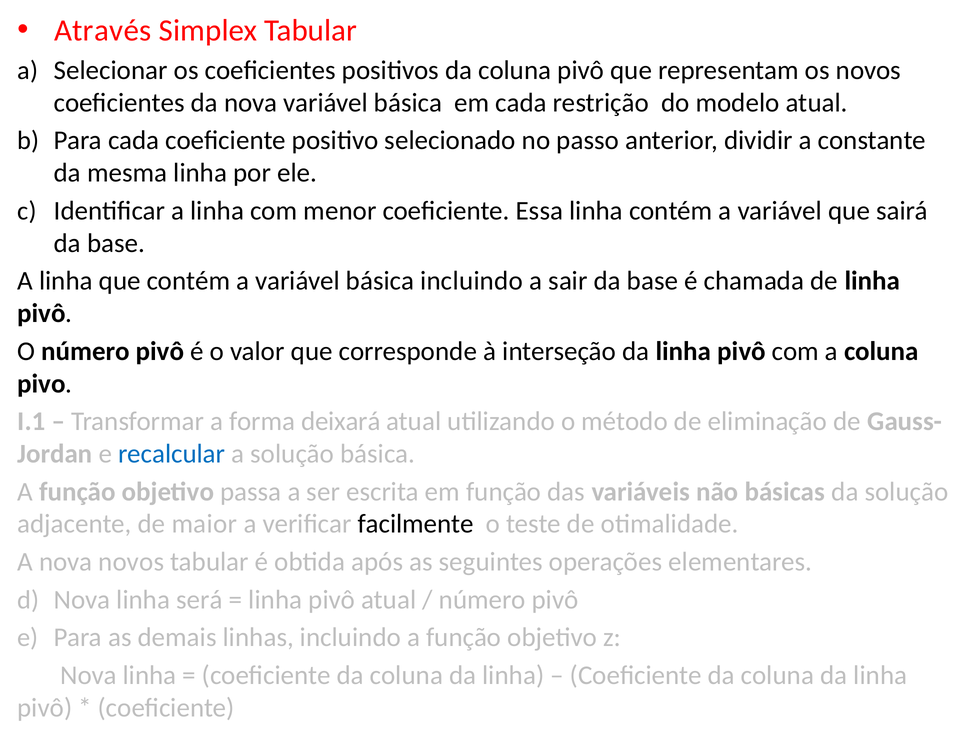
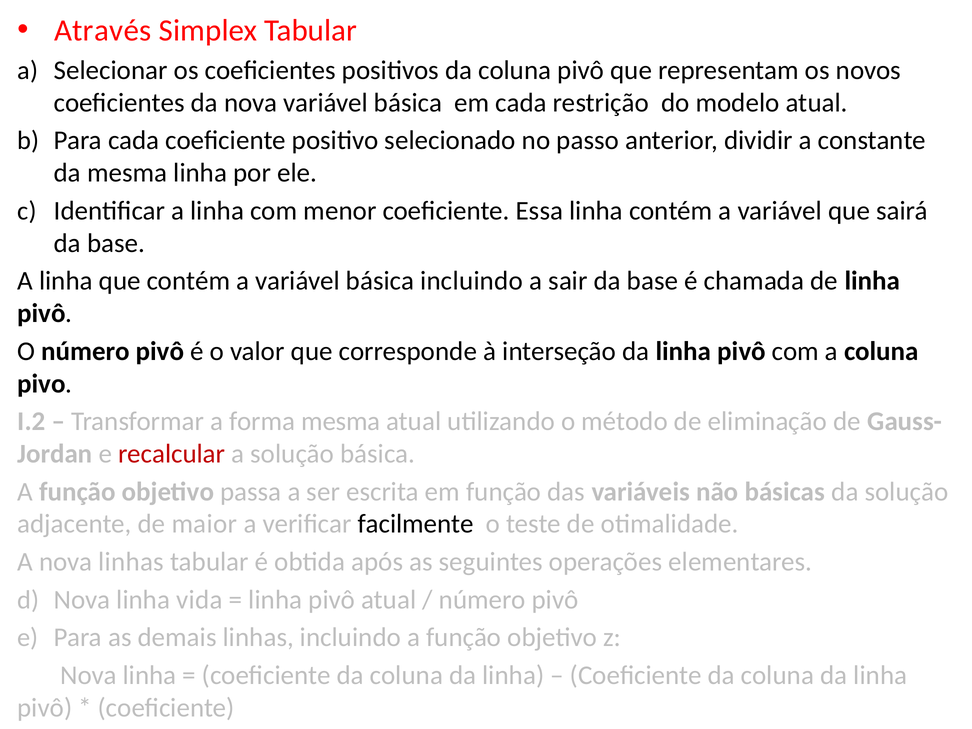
I.1: I.1 -> I.2
forma deixará: deixará -> mesma
recalcular colour: blue -> red
nova novos: novos -> linhas
será: será -> vida
